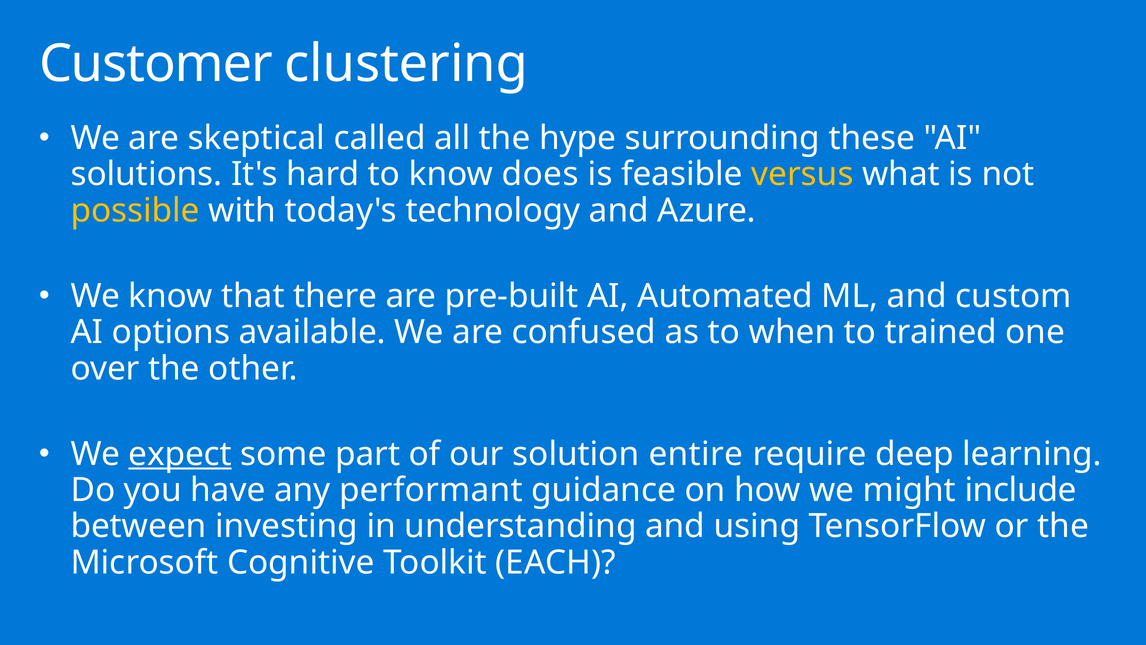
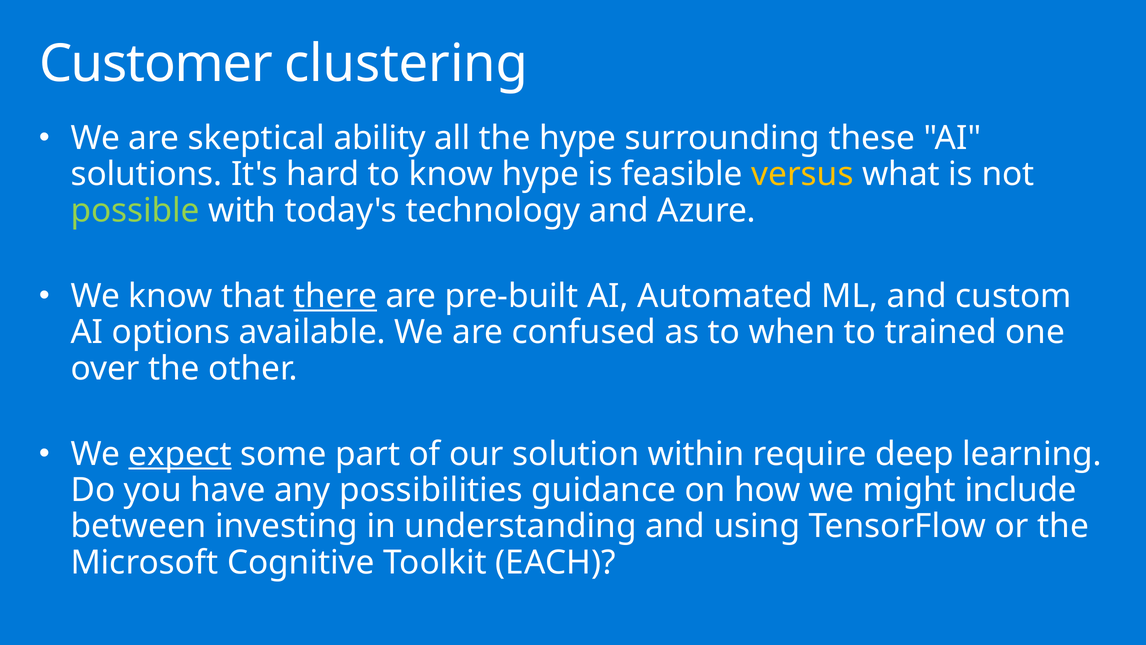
called: called -> ability
know does: does -> hype
possible colour: yellow -> light green
there underline: none -> present
entire: entire -> within
performant: performant -> possibilities
